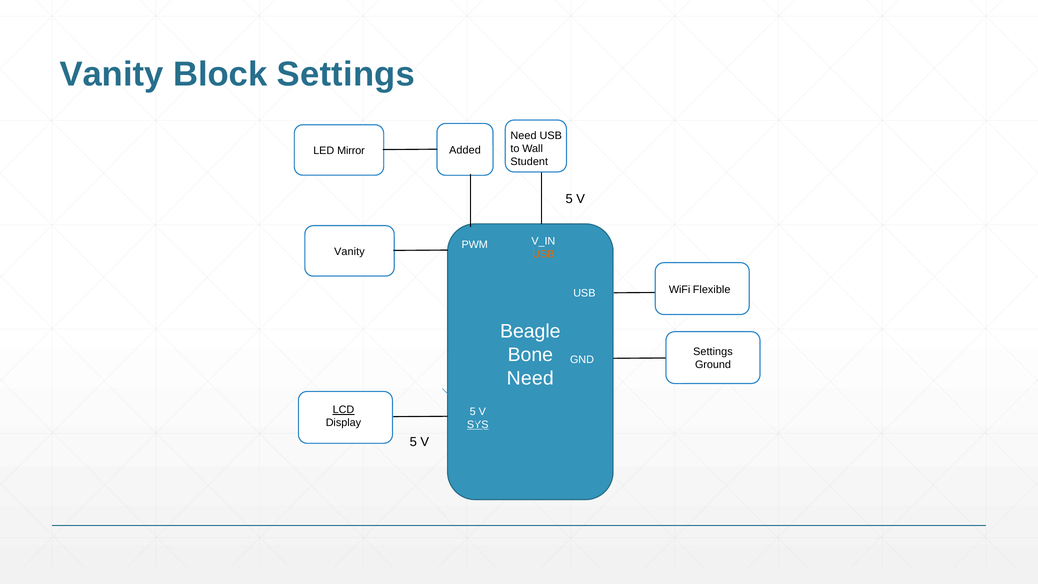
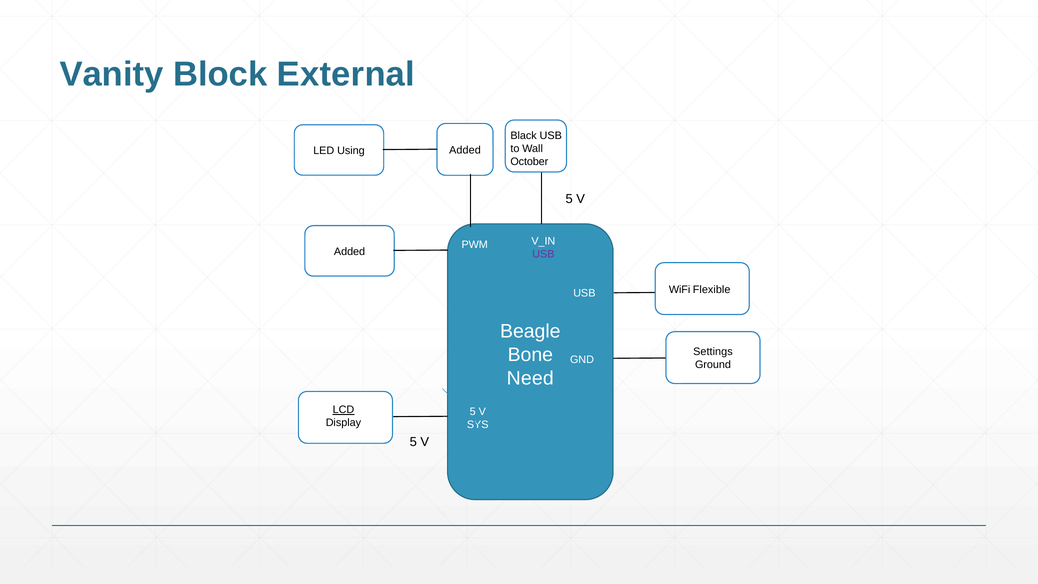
Block Settings: Settings -> External
Need at (523, 136): Need -> Black
Mirror: Mirror -> Using
Student: Student -> October
Vanity at (349, 252): Vanity -> Added
USB at (543, 254) colour: orange -> purple
SYS underline: present -> none
